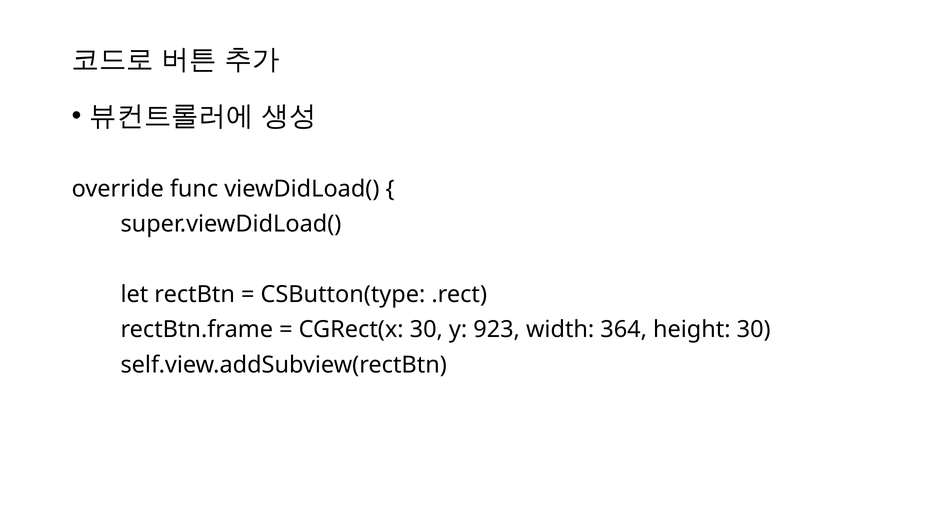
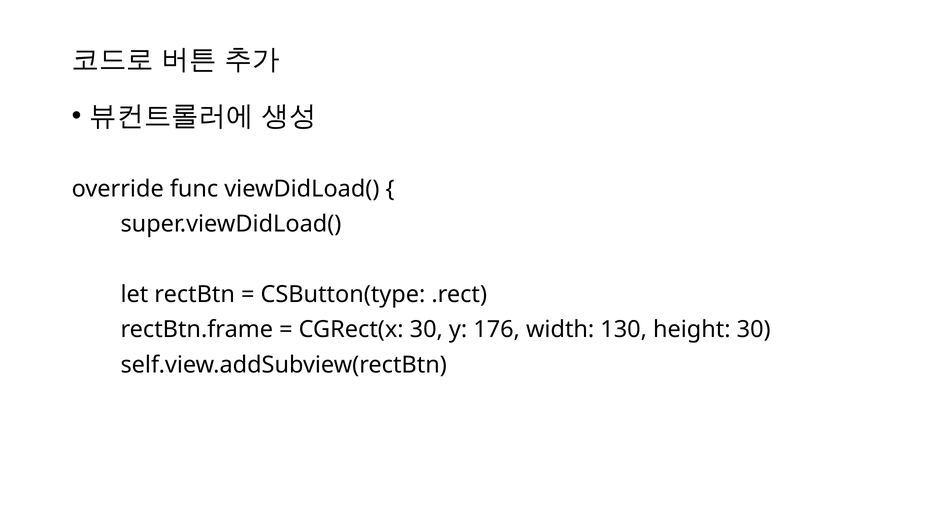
923: 923 -> 176
364: 364 -> 130
